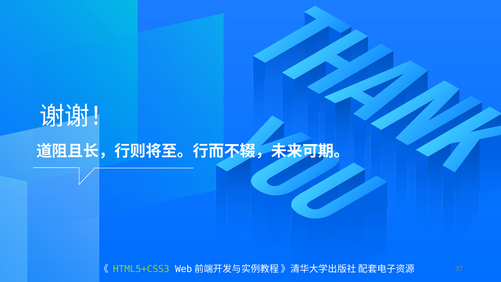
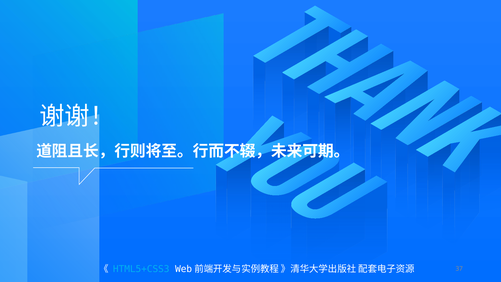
HTML5+CSS3 colour: light green -> light blue
